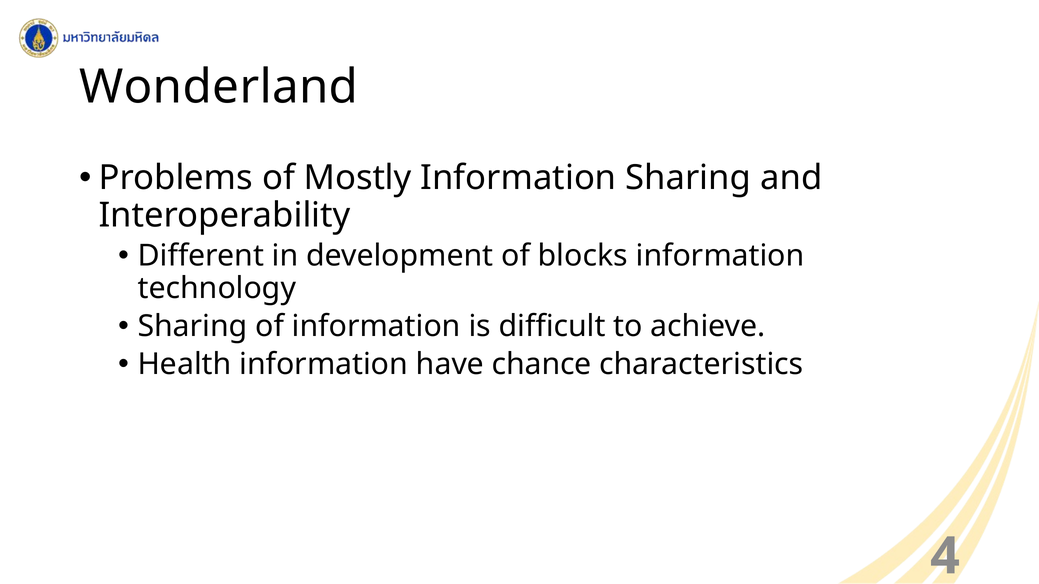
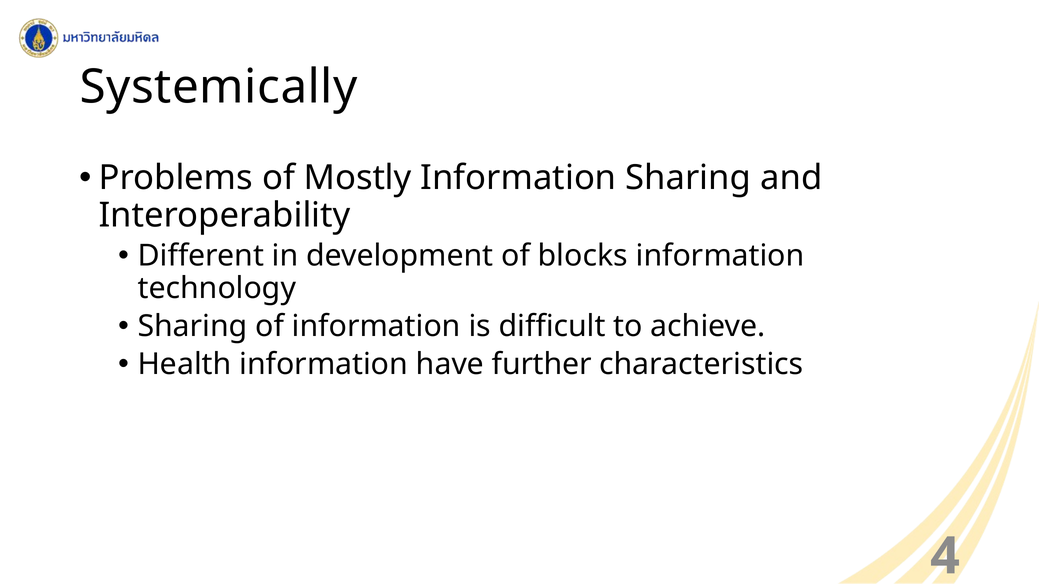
Wonderland: Wonderland -> Systemically
chance: chance -> further
